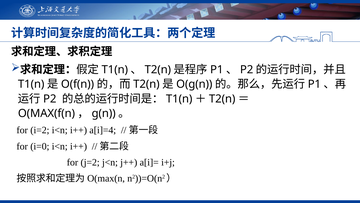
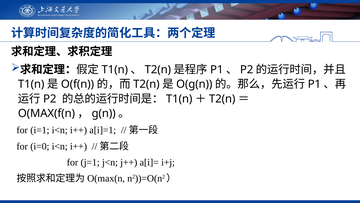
i=2: i=2 -> i=1
a[i]=4: a[i]=4 -> a[i]=1
j=2: j=2 -> j=1
